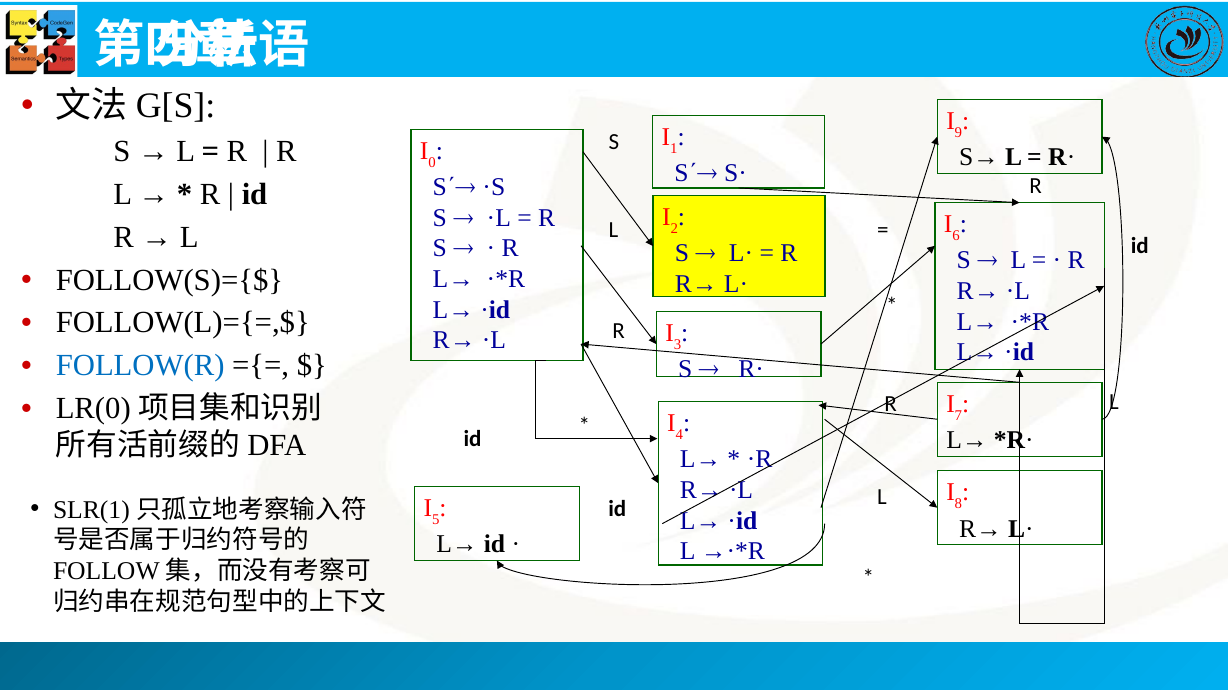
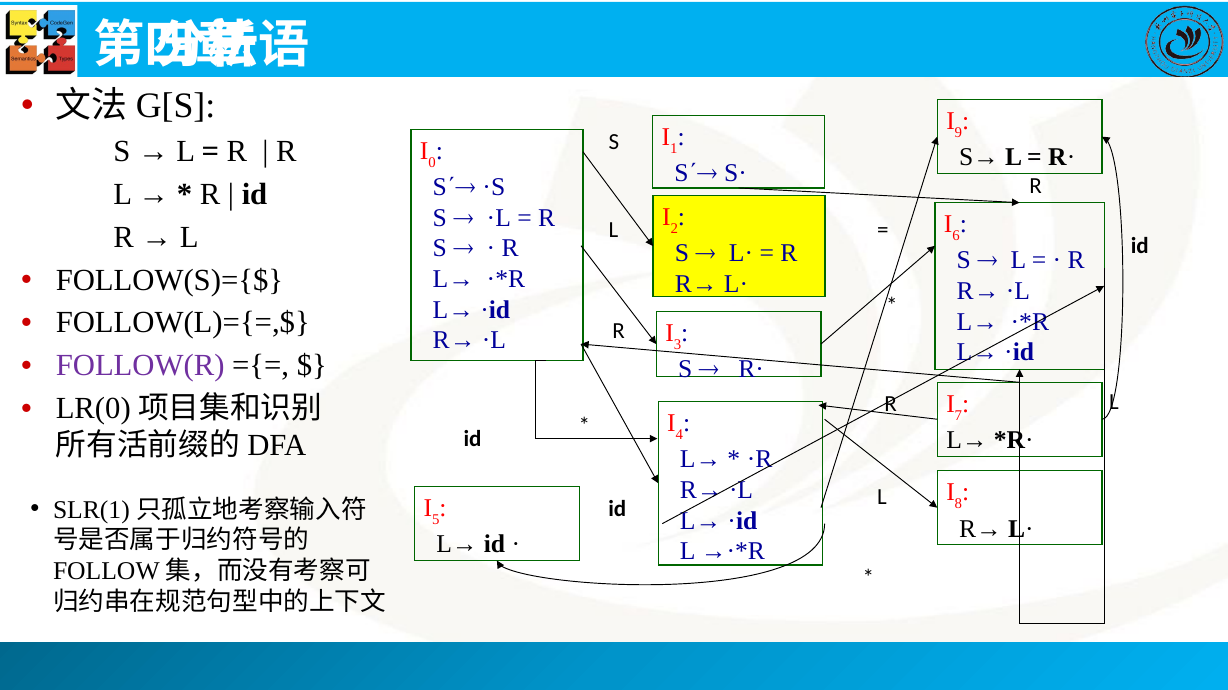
FOLLOW(R colour: blue -> purple
